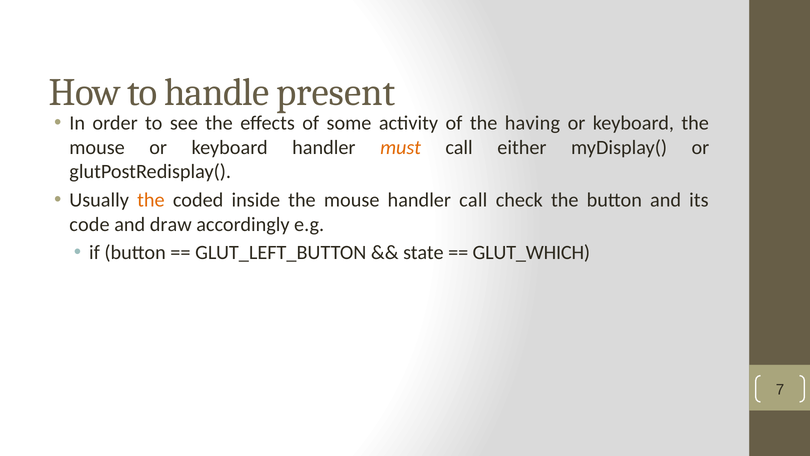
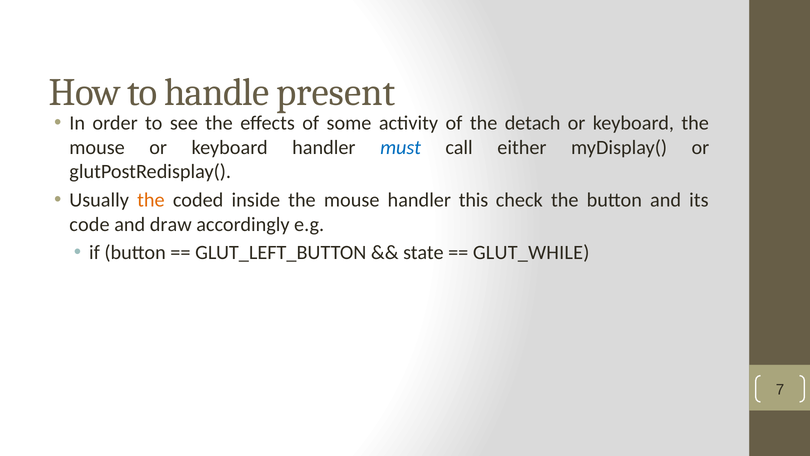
having: having -> detach
must colour: orange -> blue
handler call: call -> this
GLUT_WHICH: GLUT_WHICH -> GLUT_WHILE
